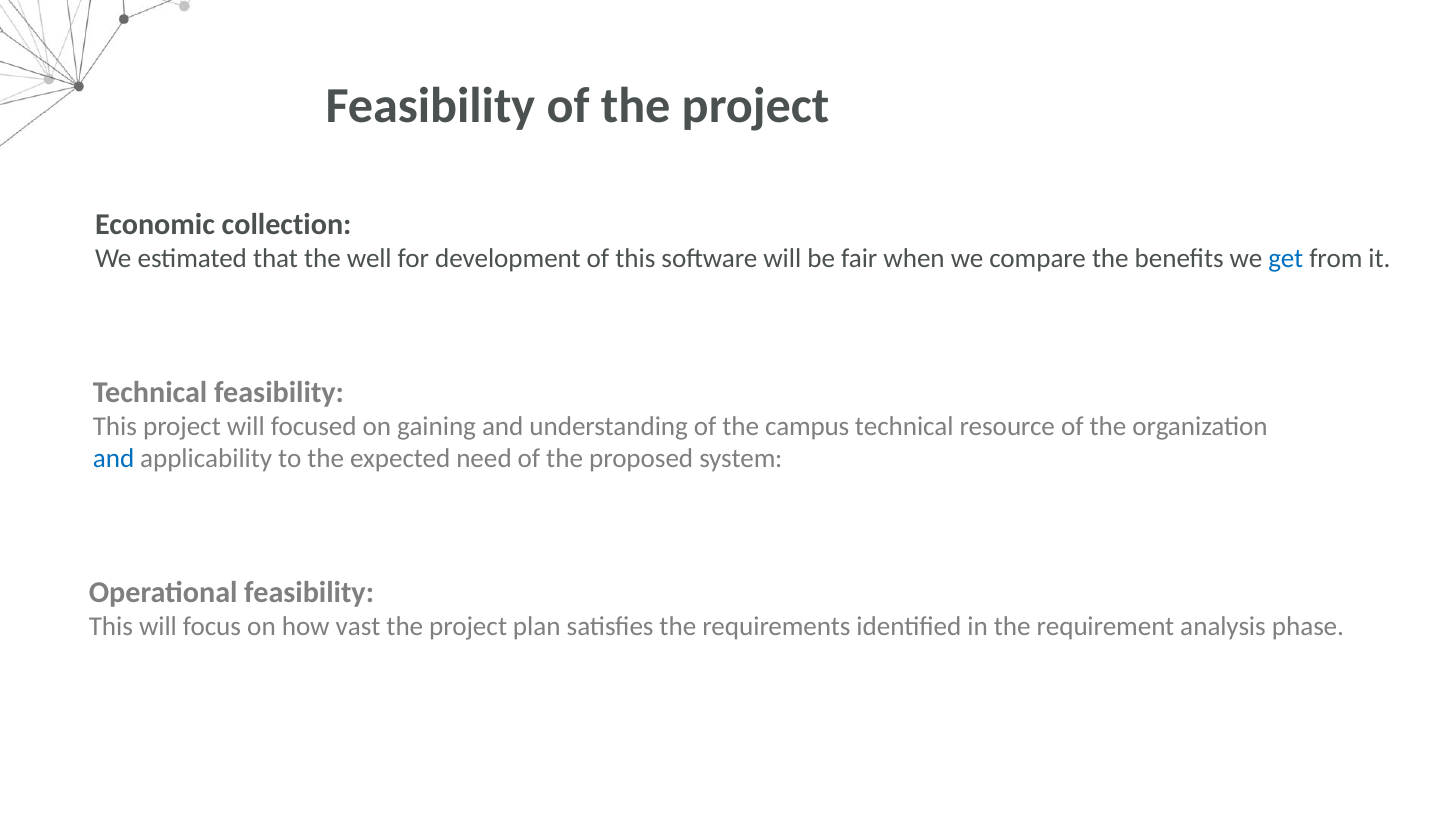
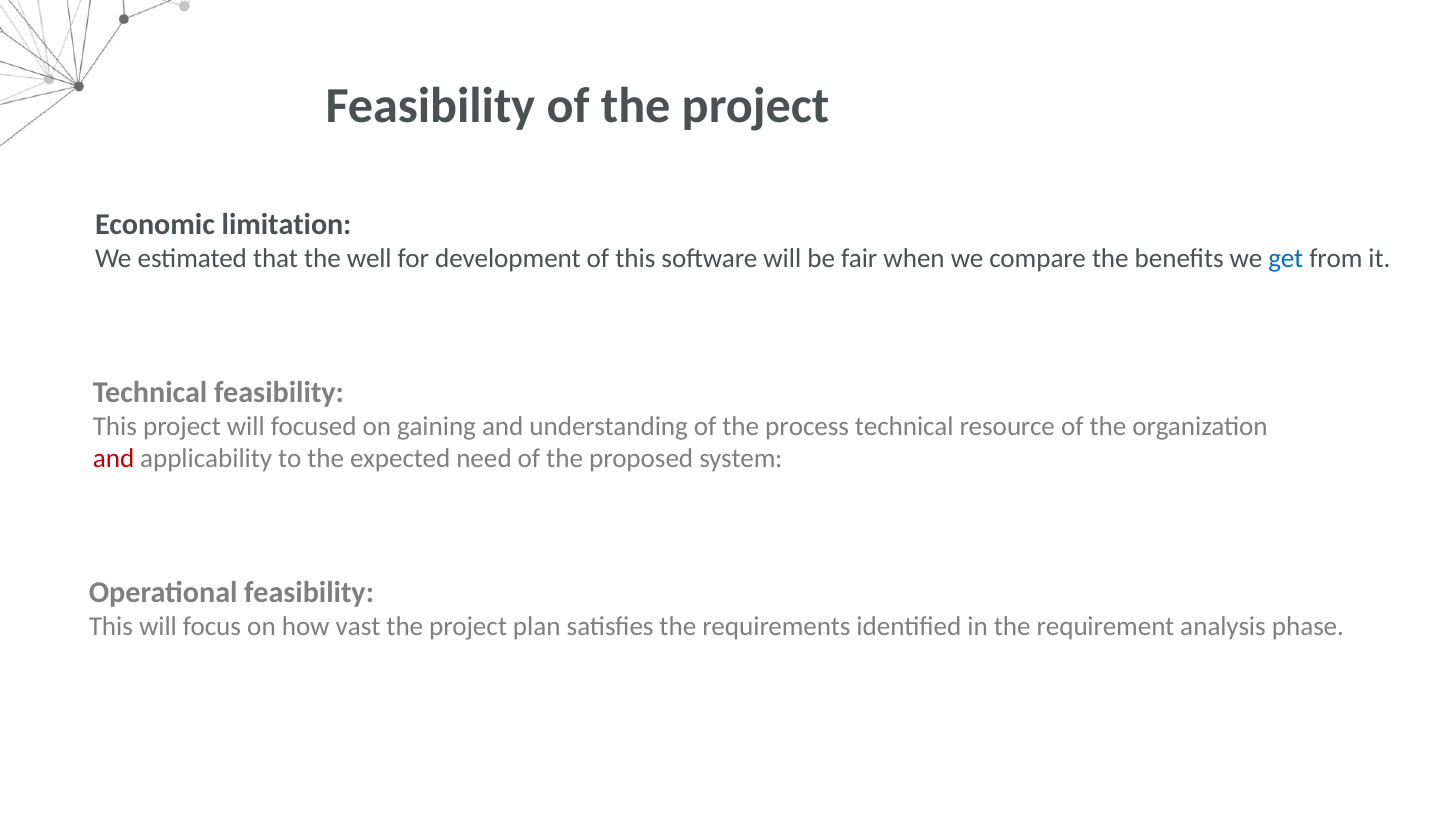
collection: collection -> limitation
campus: campus -> process
and at (114, 459) colour: blue -> red
